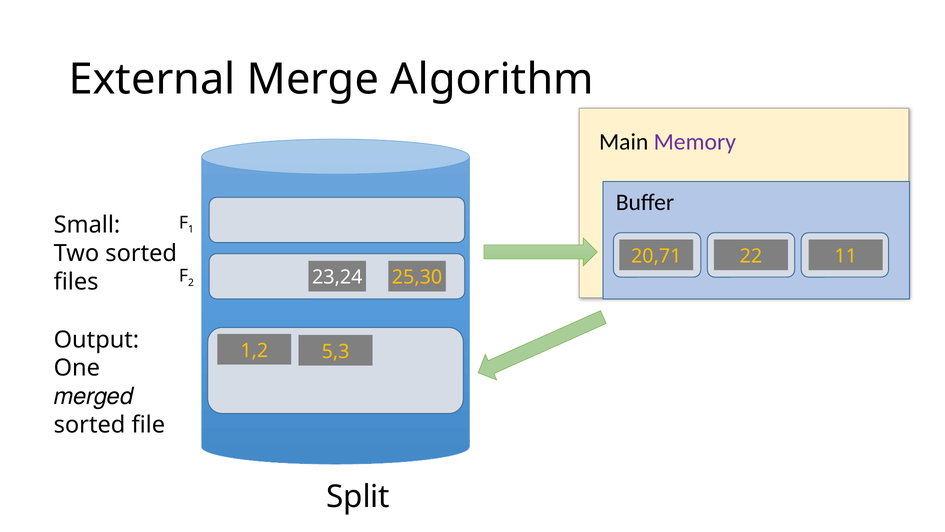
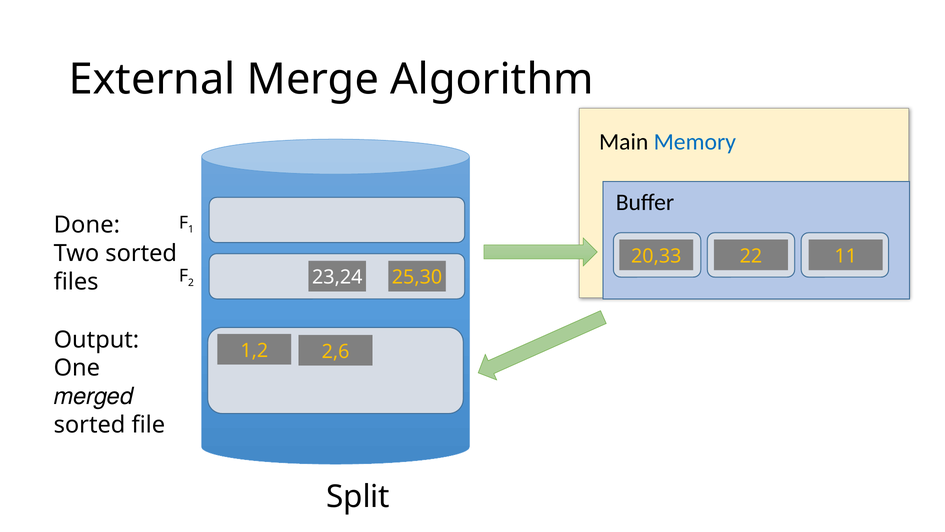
Memory colour: purple -> blue
Small: Small -> Done
20,71: 20,71 -> 20,33
5,3: 5,3 -> 2,6
